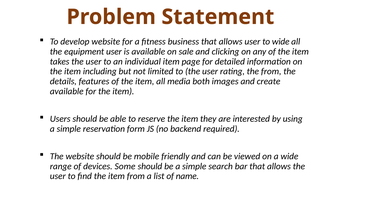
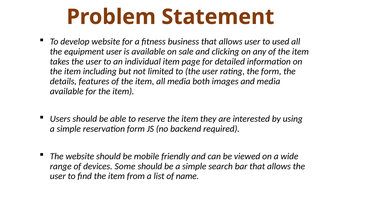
to wide: wide -> used
the from: from -> form
and create: create -> media
